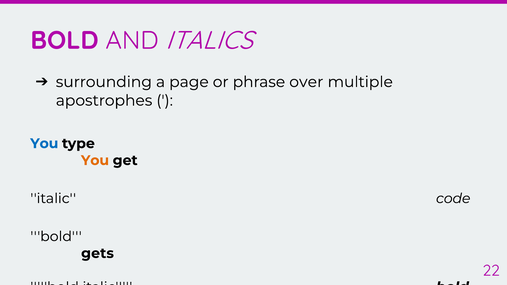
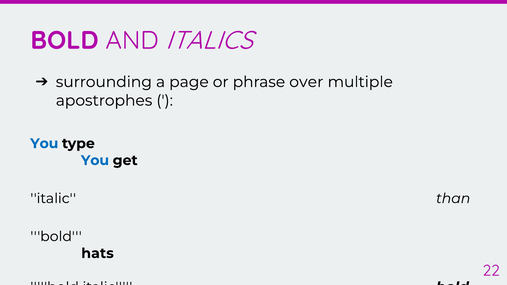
You at (95, 161) colour: orange -> blue
code: code -> than
gets: gets -> hats
